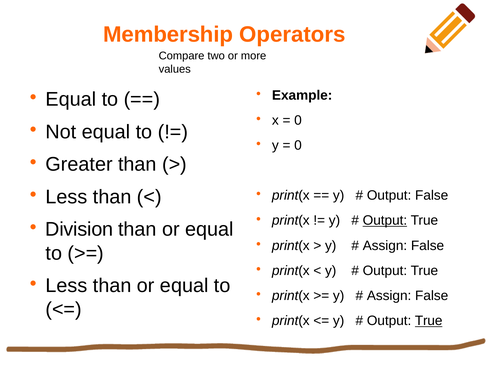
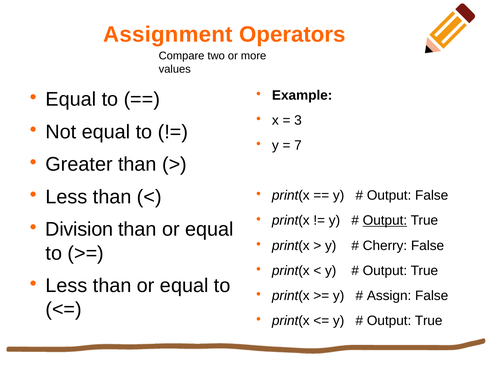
Membership: Membership -> Assignment
0 at (298, 120): 0 -> 3
0 at (298, 145): 0 -> 7
Assign at (385, 246): Assign -> Cherry
True at (429, 321) underline: present -> none
